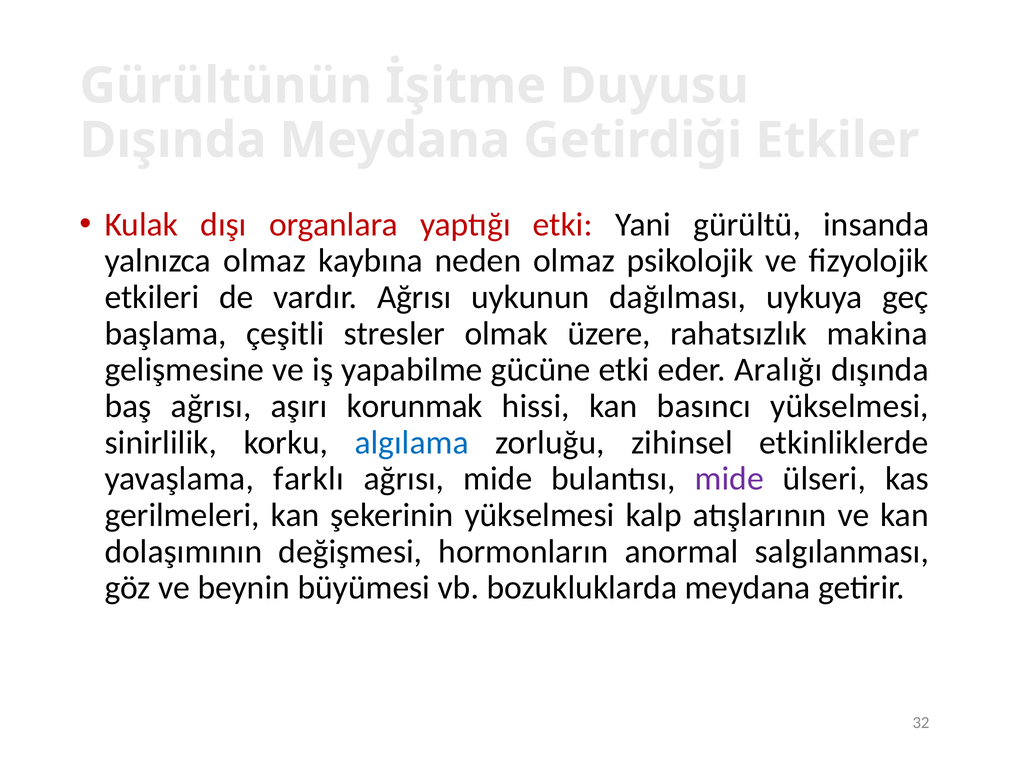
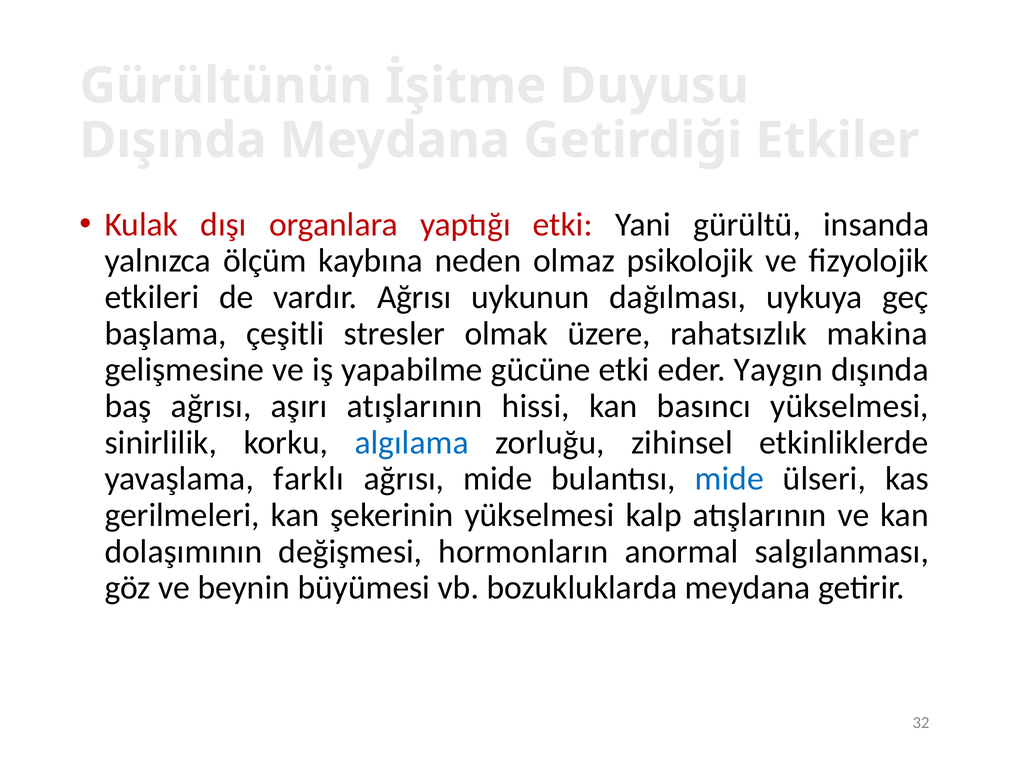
yalnızca olmaz: olmaz -> ölçüm
Aralığı: Aralığı -> Yaygın
aşırı korunmak: korunmak -> atışlarının
mide at (729, 479) colour: purple -> blue
